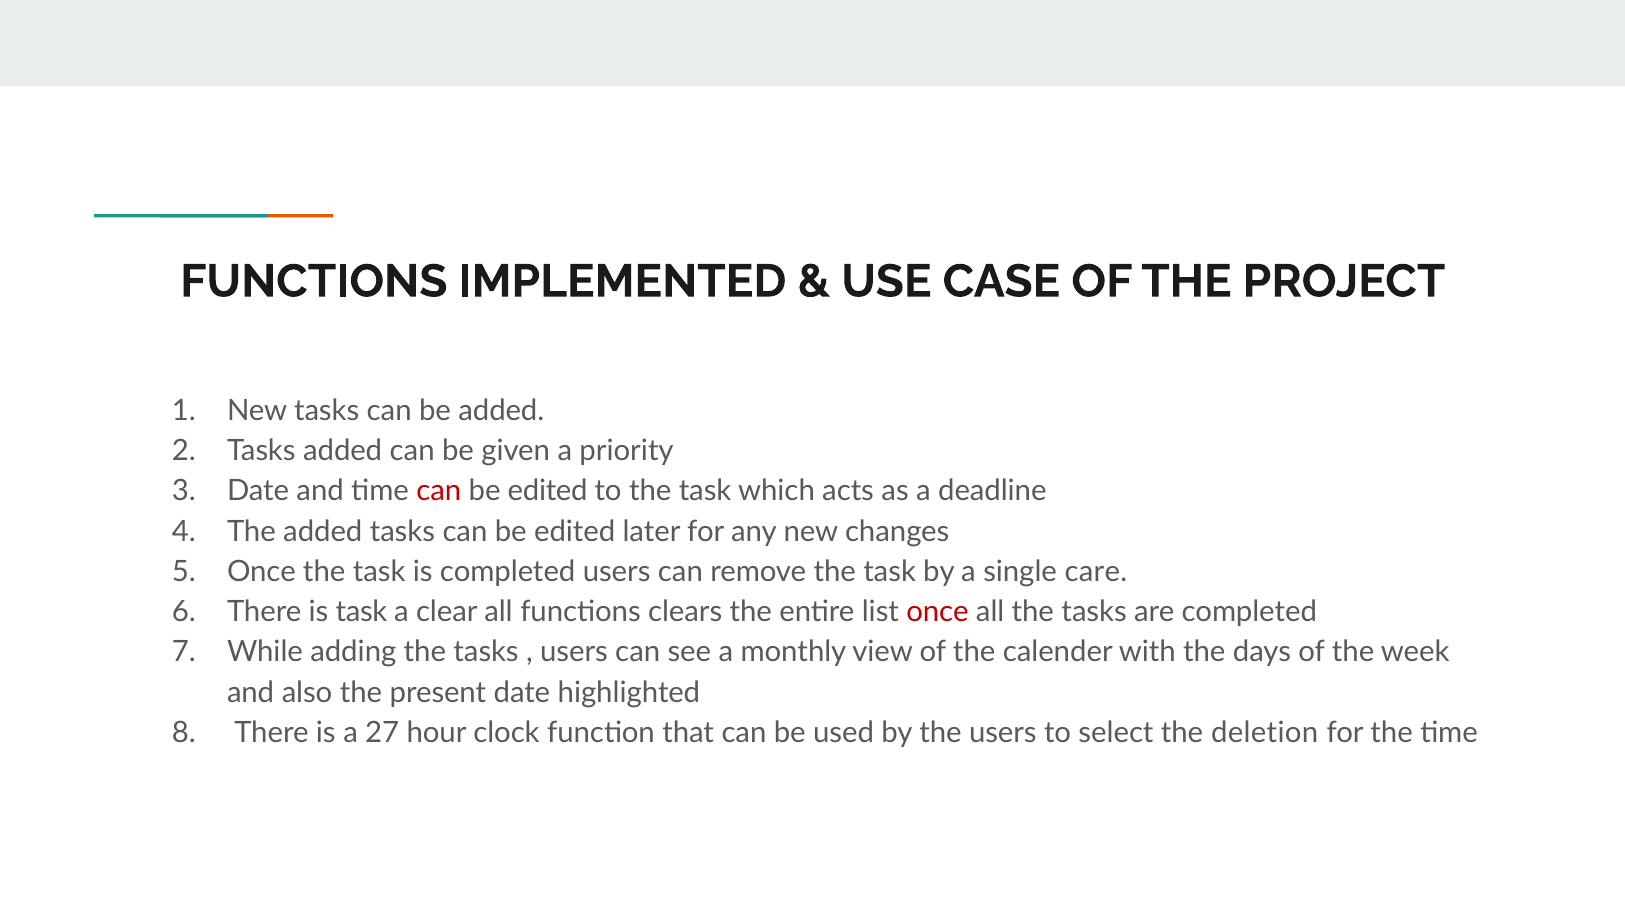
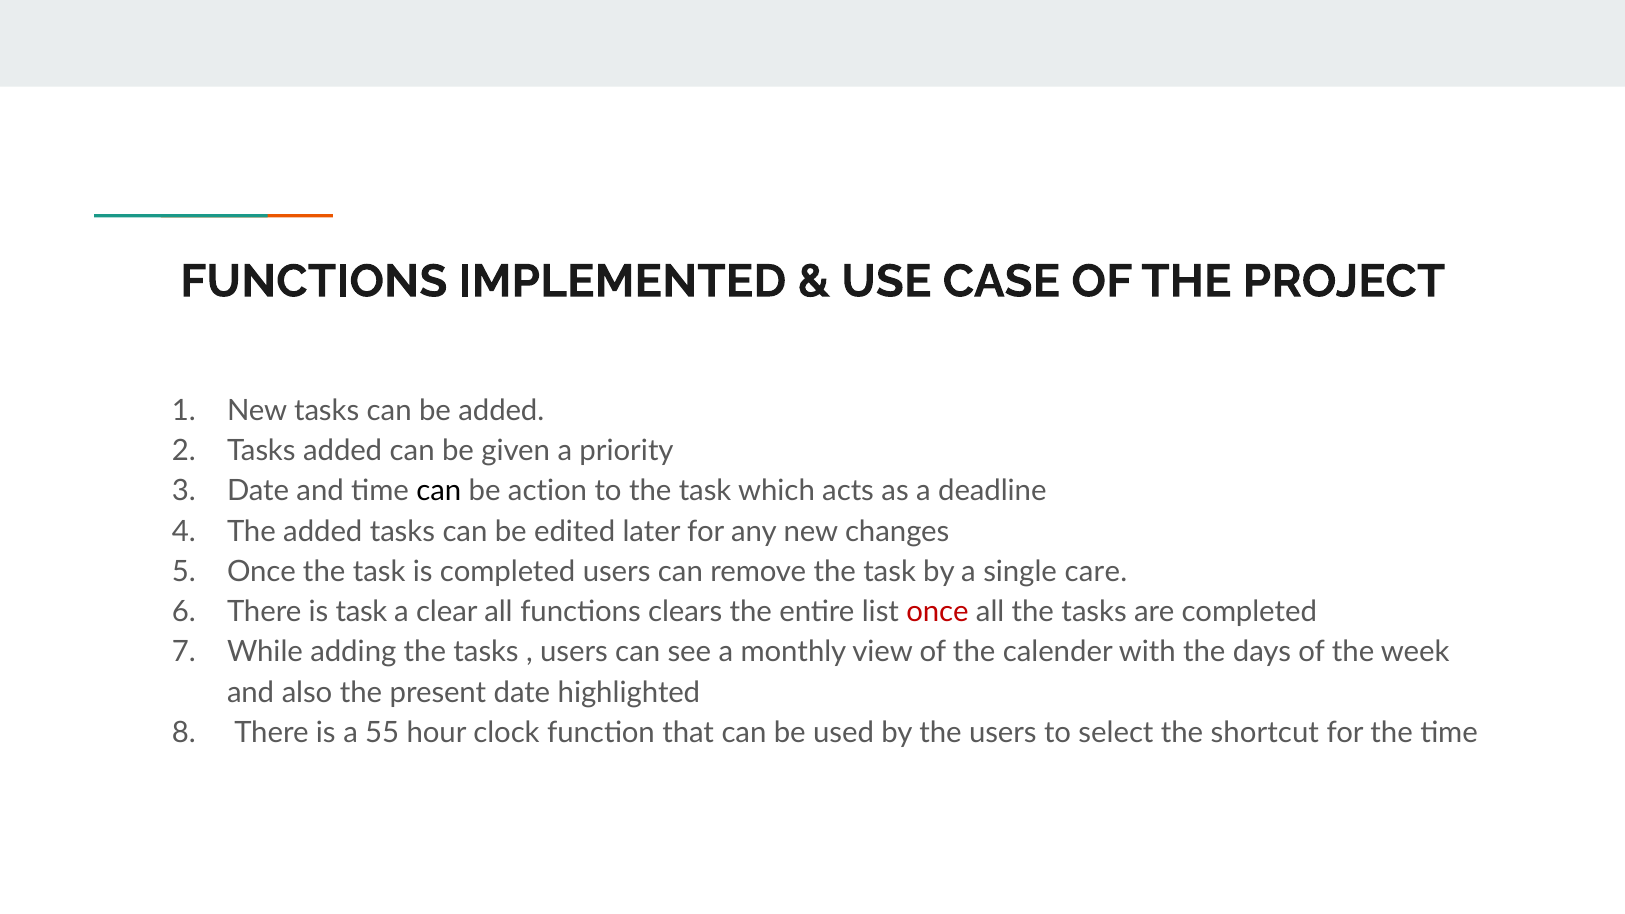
can at (439, 491) colour: red -> black
edited at (548, 491): edited -> action
27: 27 -> 55
deletion: deletion -> shortcut
